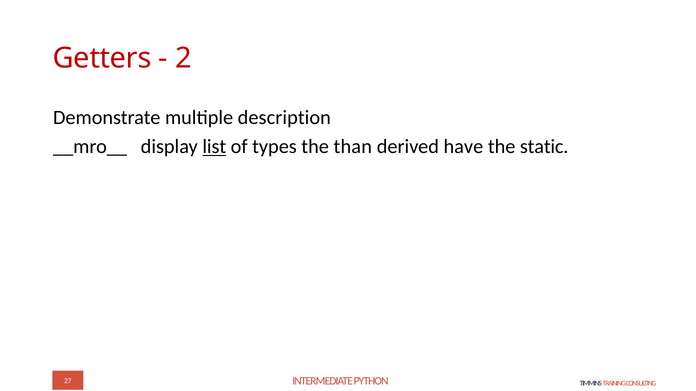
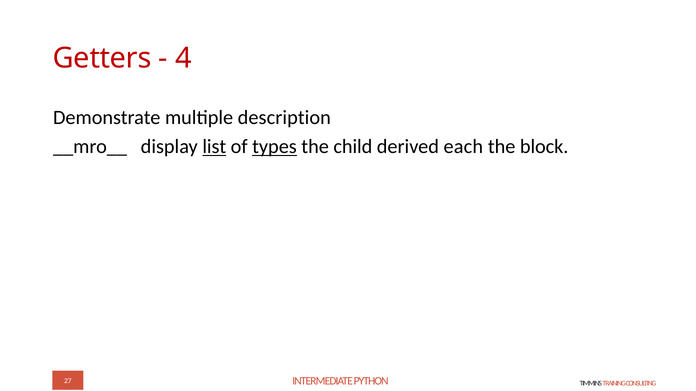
2: 2 -> 4
types underline: none -> present
than: than -> child
have: have -> each
static: static -> block
